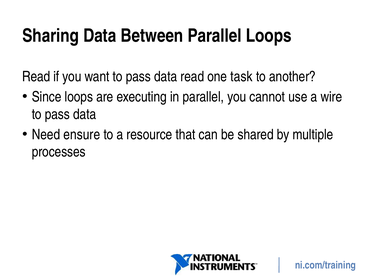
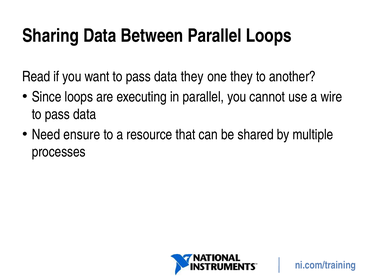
data read: read -> they
one task: task -> they
